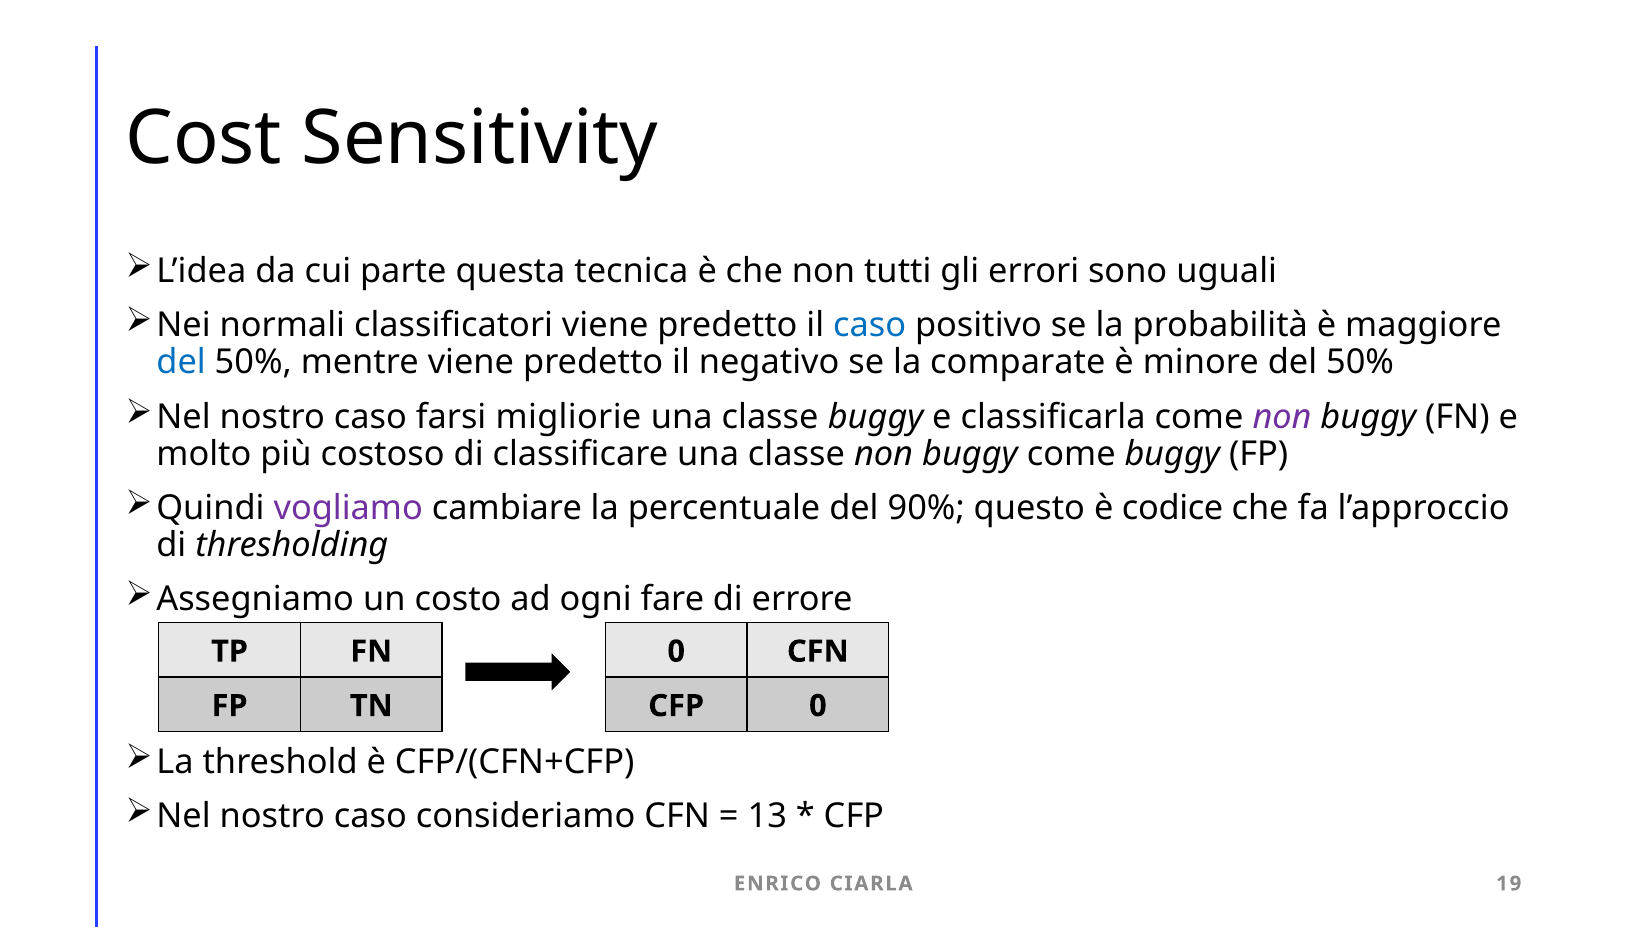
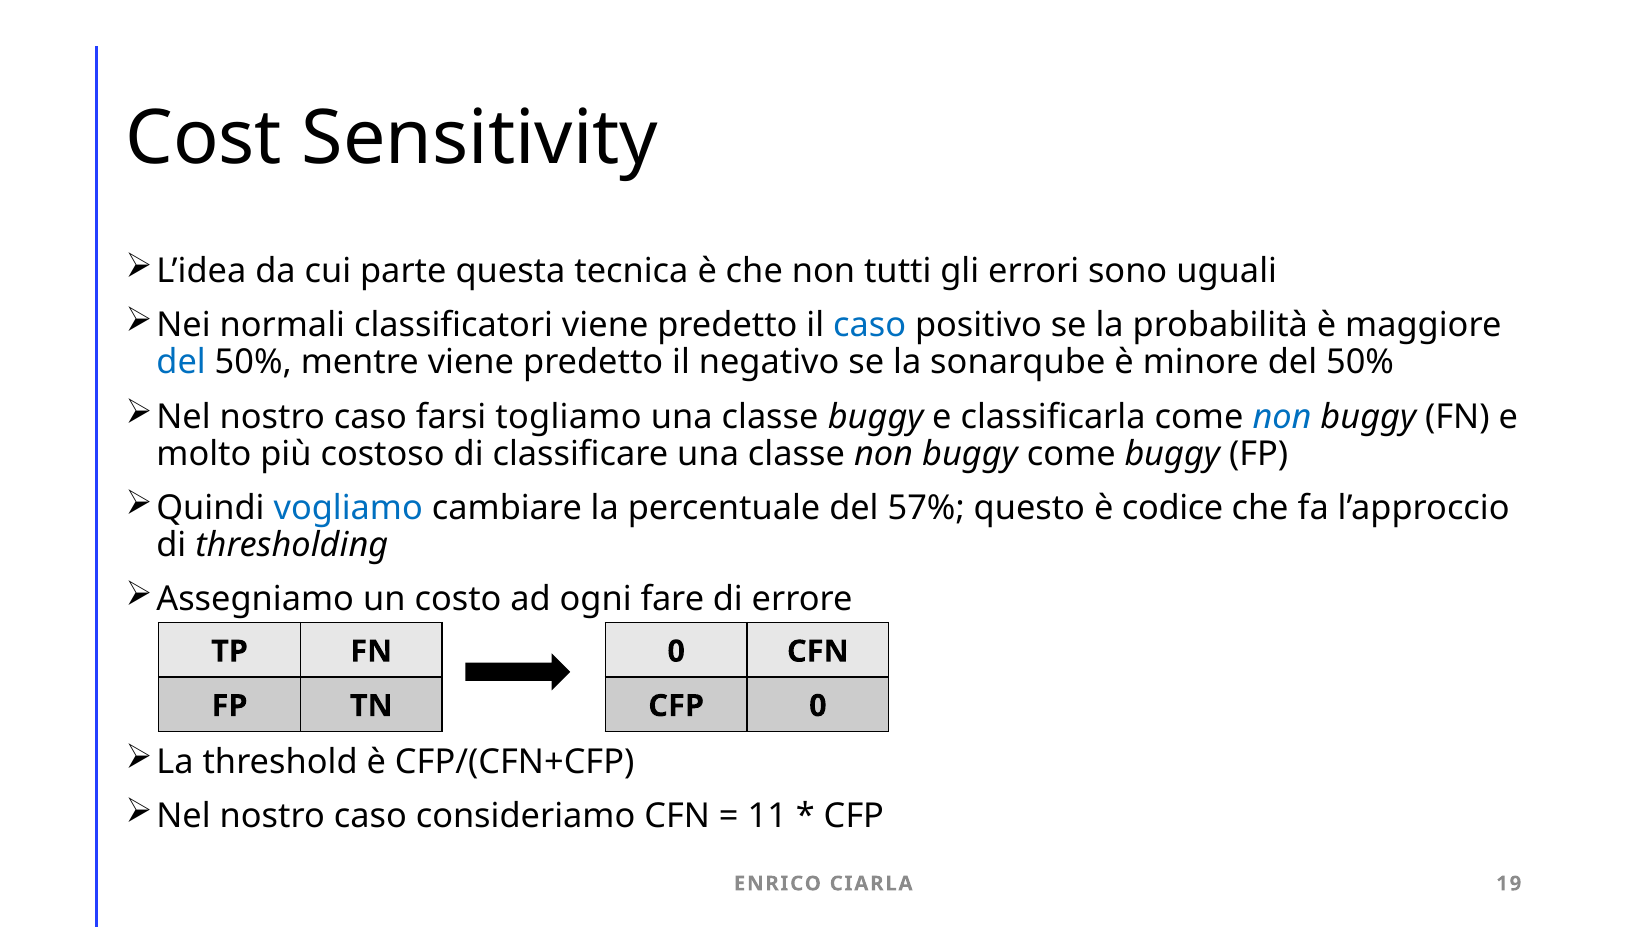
comparate: comparate -> sonarqube
migliorie: migliorie -> togliamo
non at (1282, 417) colour: purple -> blue
vogliamo colour: purple -> blue
90%: 90% -> 57%
13: 13 -> 11
